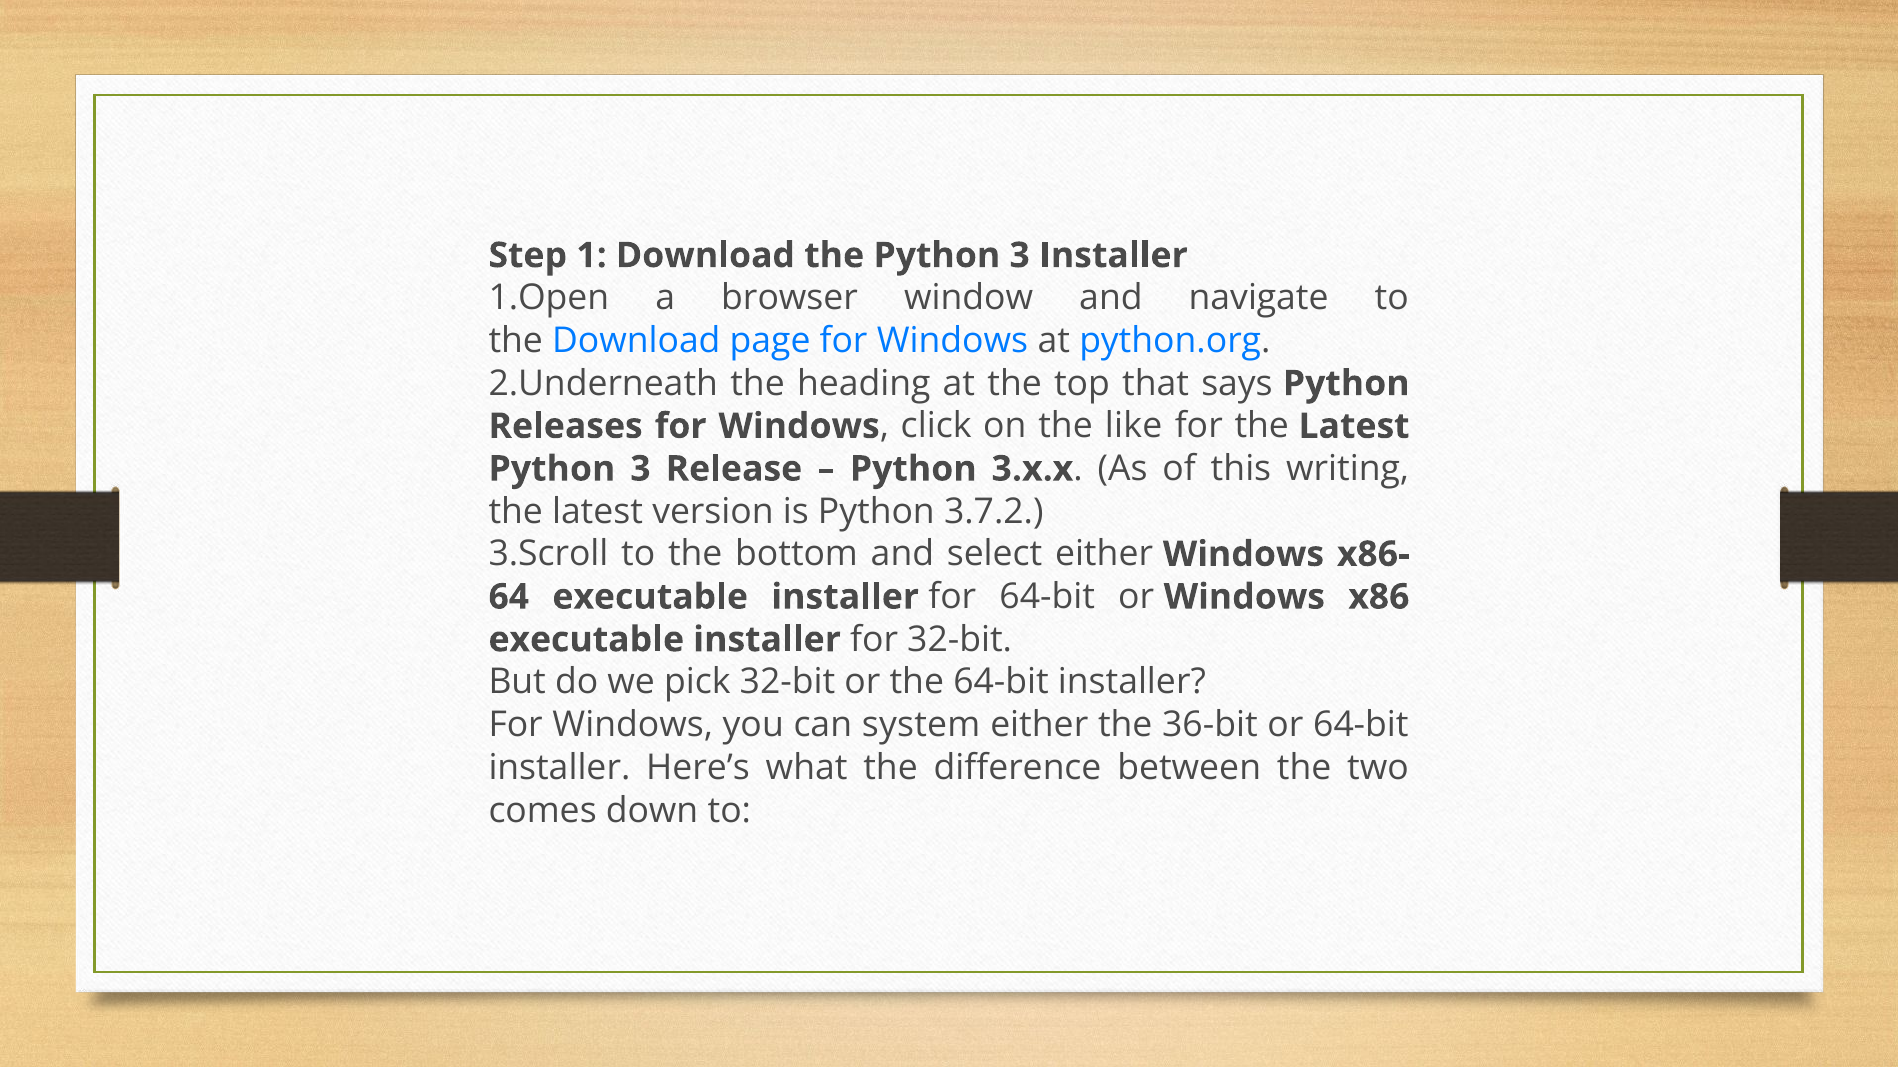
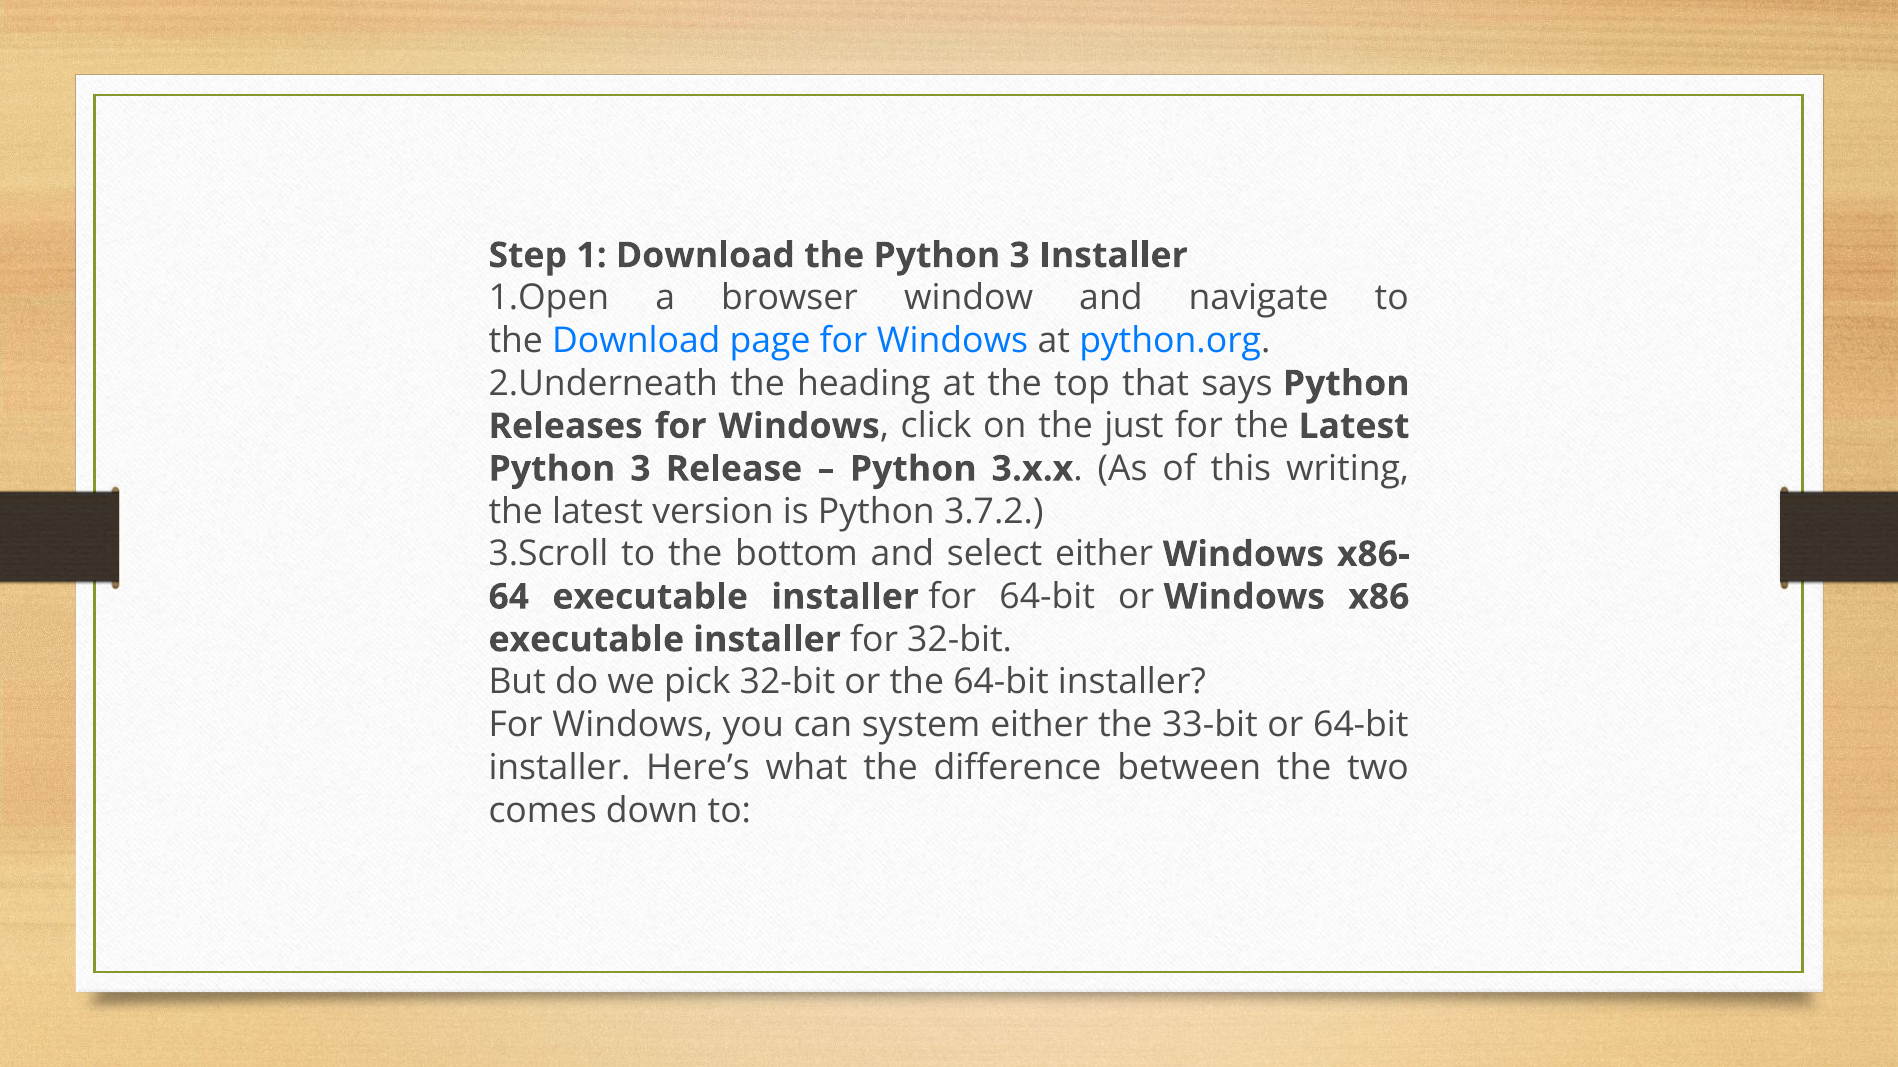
like: like -> just
36-bit: 36-bit -> 33-bit
